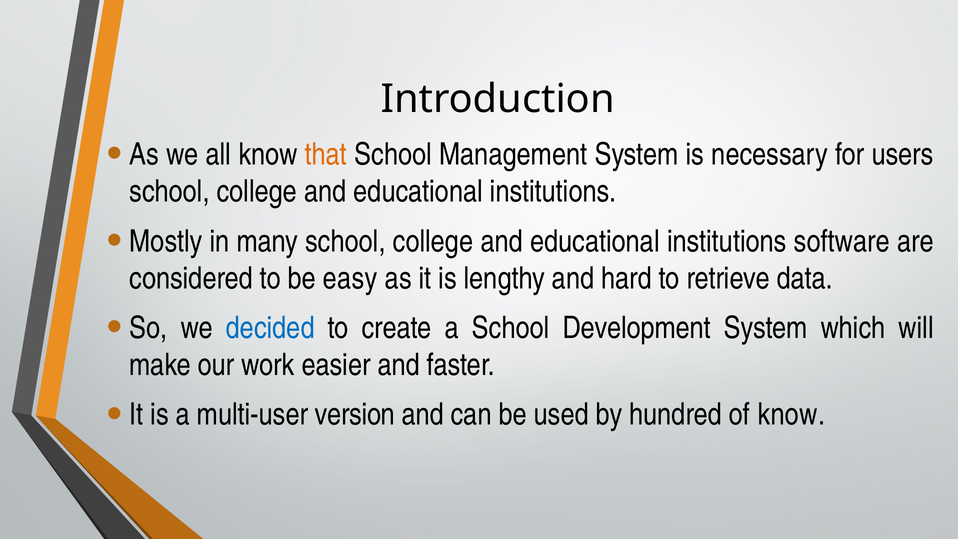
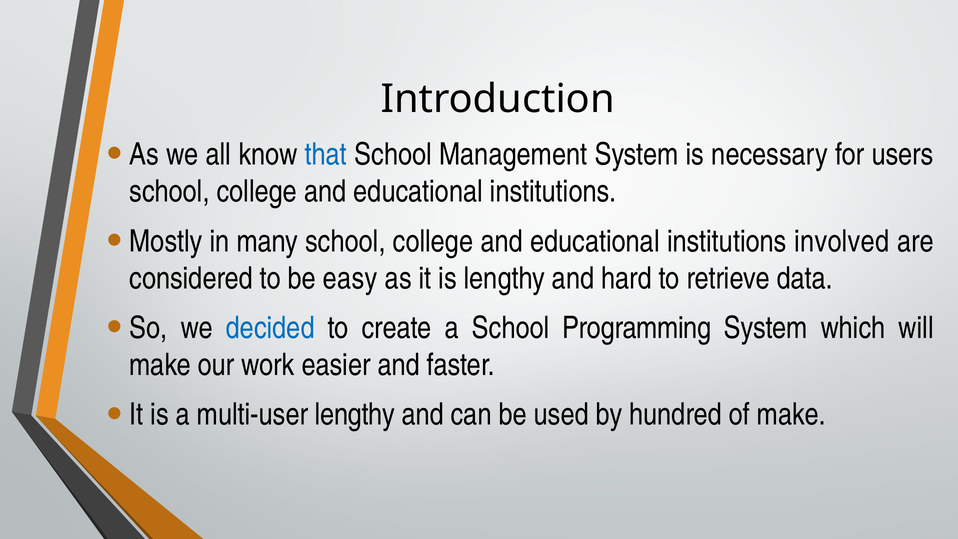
that colour: orange -> blue
software: software -> involved
Development: Development -> Programming
multi-user version: version -> lengthy
of know: know -> make
